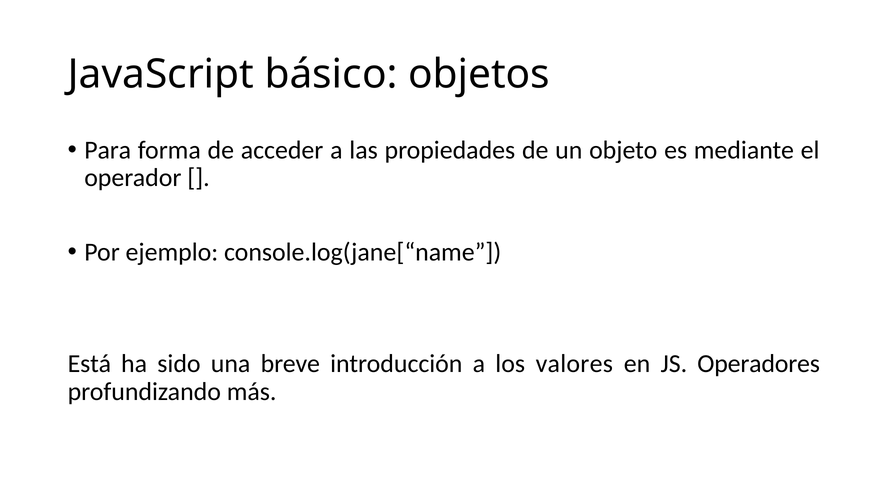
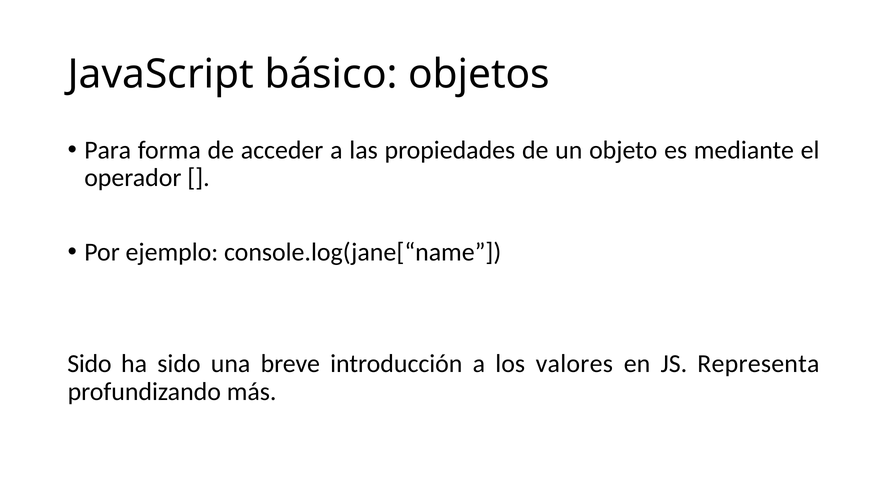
Está at (89, 364): Está -> Sido
Operadores: Operadores -> Representa
